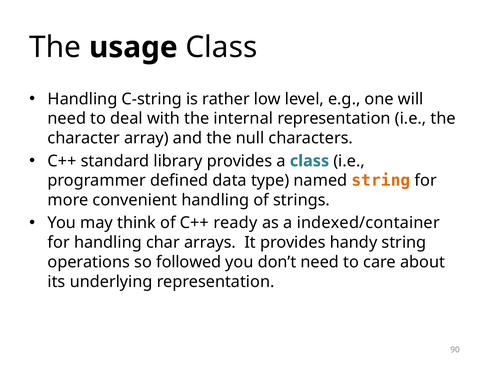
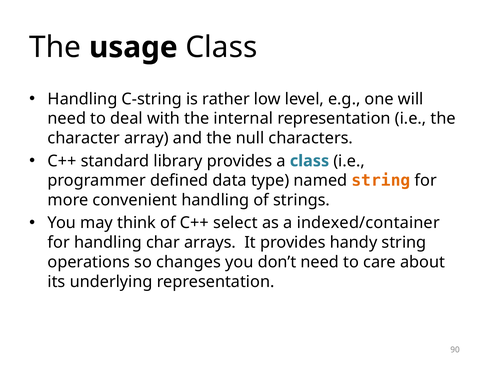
ready: ready -> select
followed: followed -> changes
